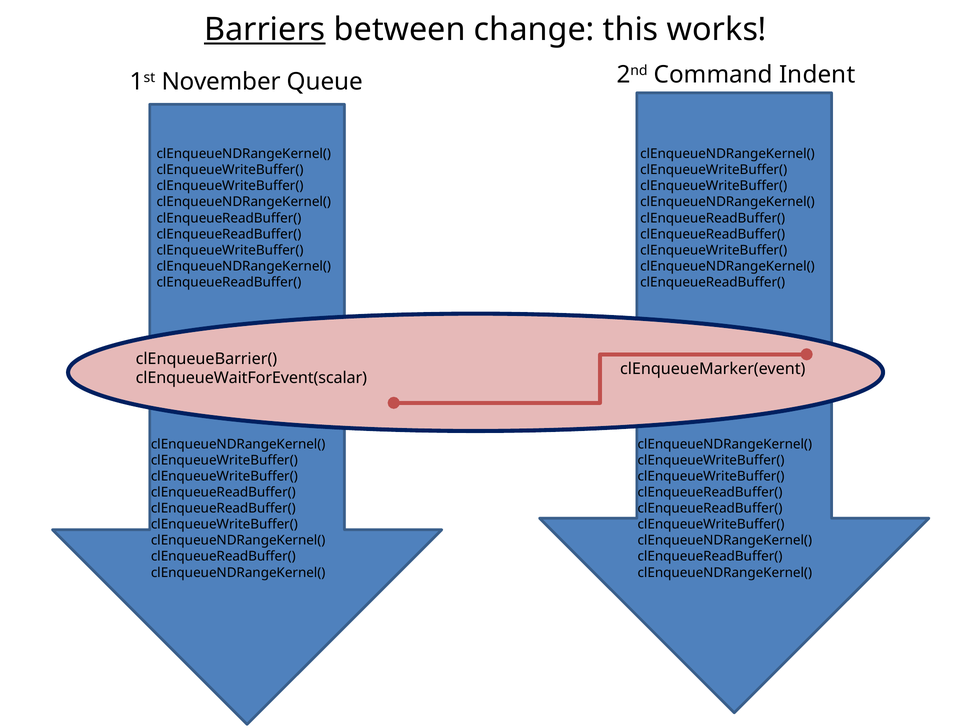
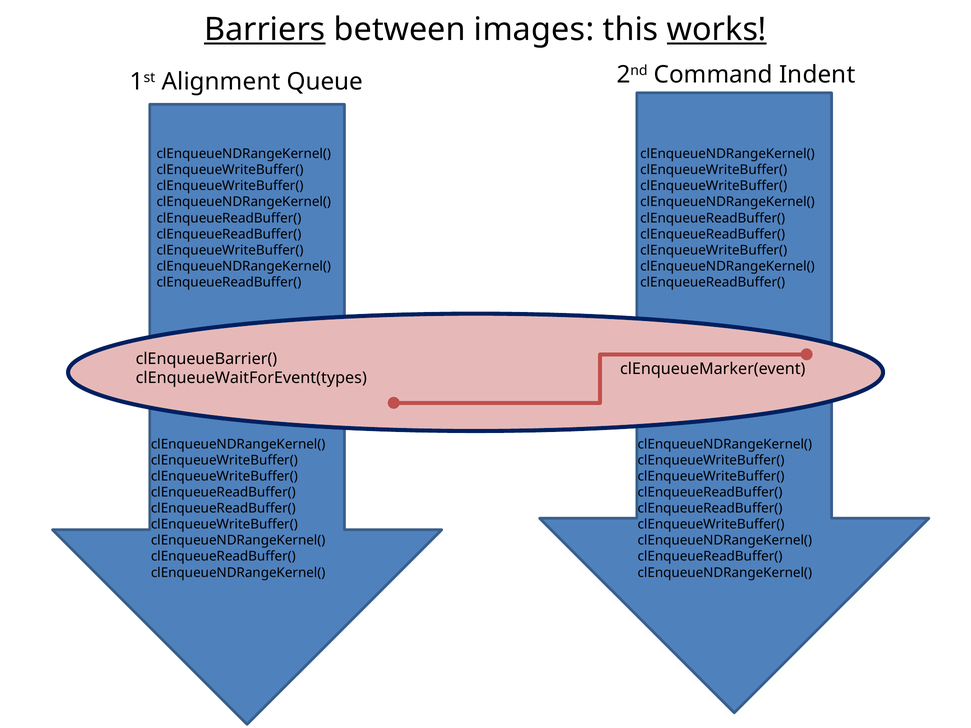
change: change -> images
works underline: none -> present
November: November -> Alignment
clEnqueueWaitForEvent(scalar: clEnqueueWaitForEvent(scalar -> clEnqueueWaitForEvent(types
